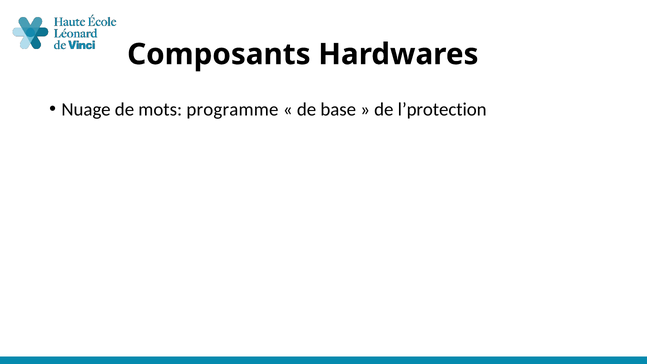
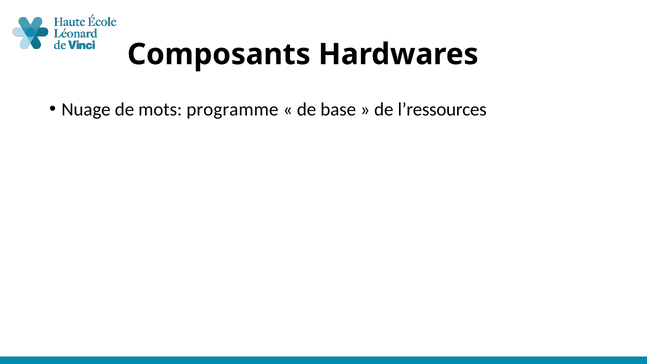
l’protection: l’protection -> l’ressources
